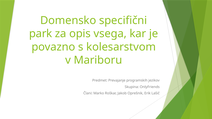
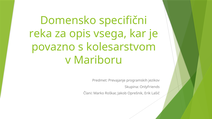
park: park -> reka
